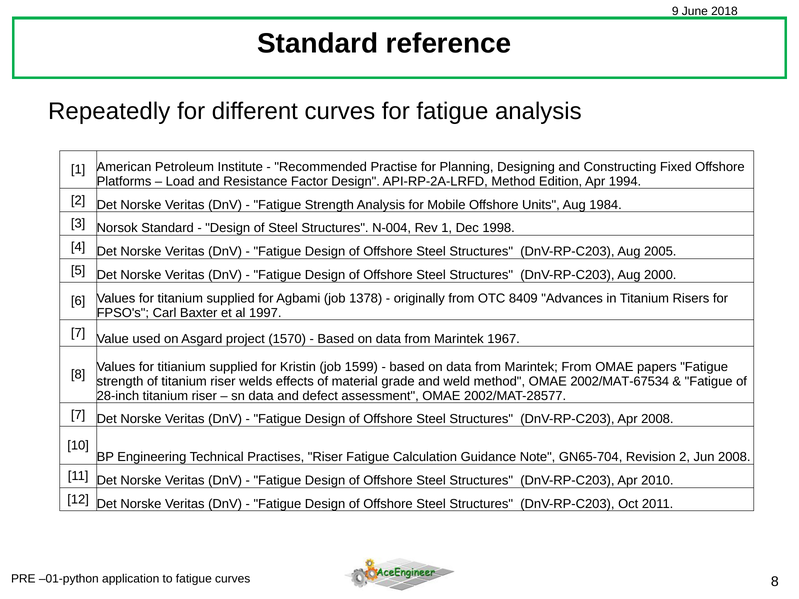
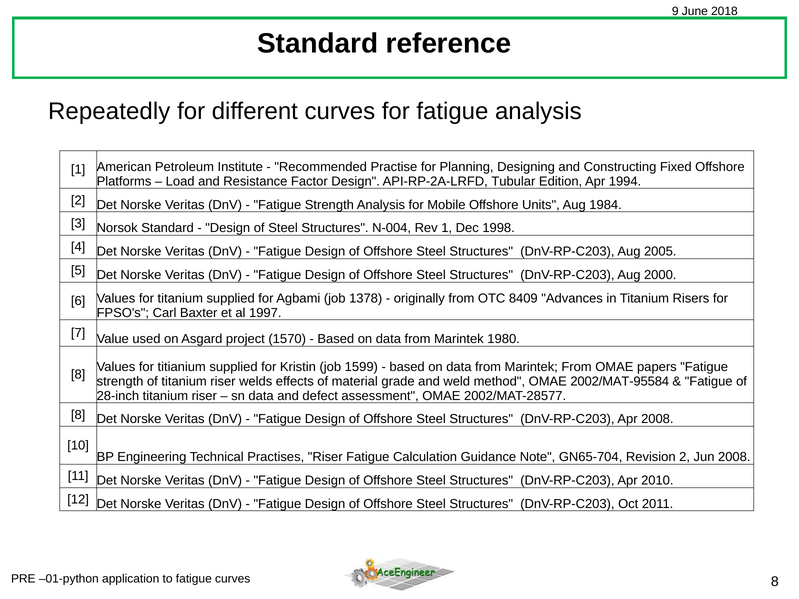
API-RP-2A-LRFD Method: Method -> Tubular
1967: 1967 -> 1980
2002/MAT-67534: 2002/MAT-67534 -> 2002/MAT-95584
7 at (78, 415): 7 -> 8
